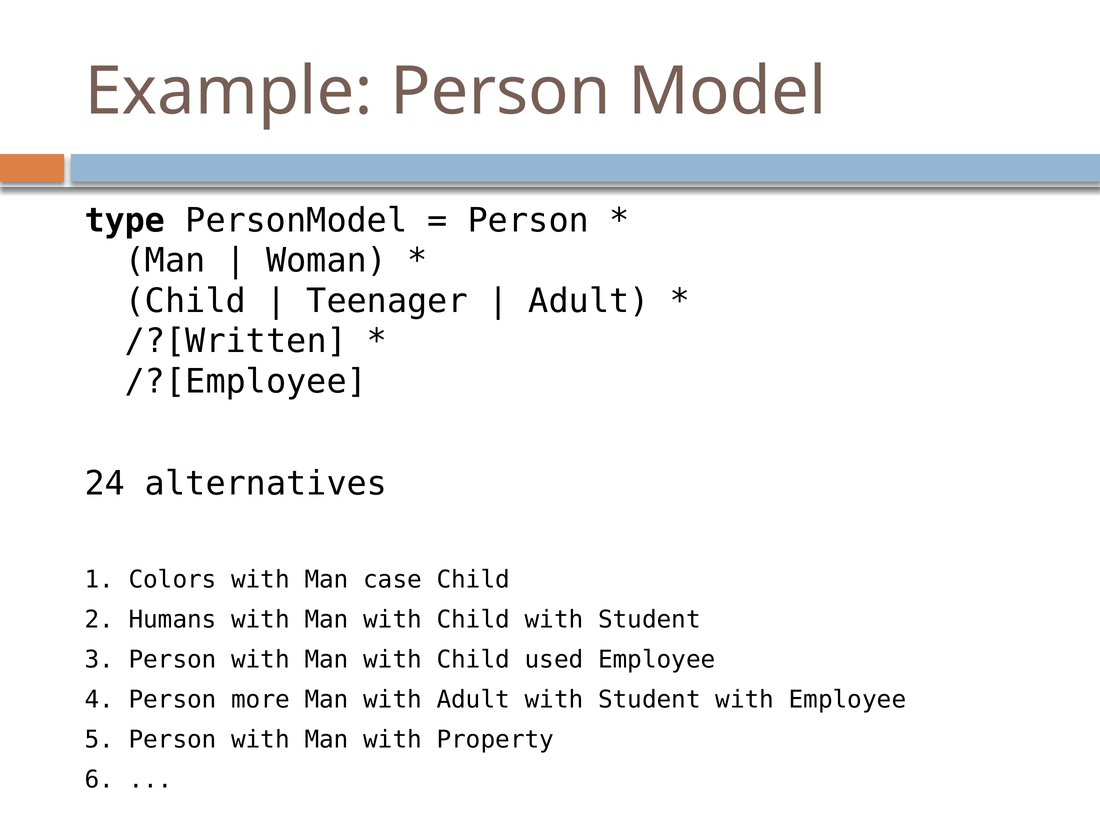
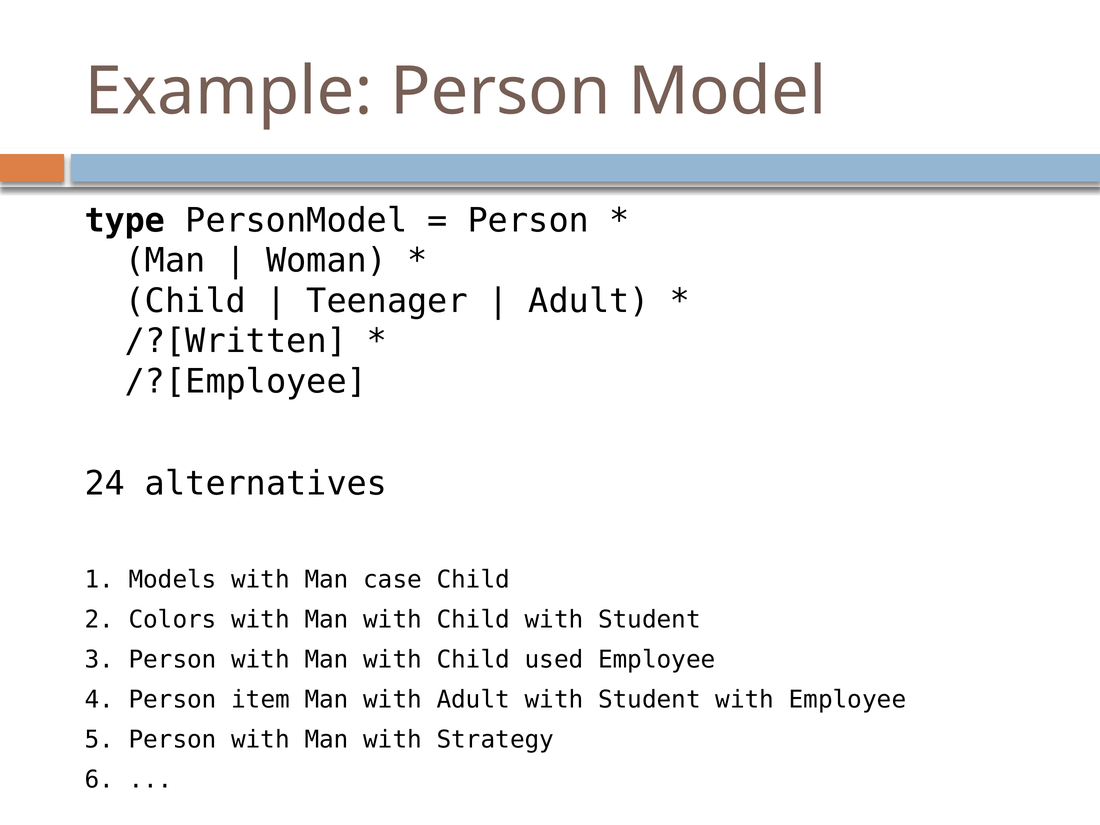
Colors: Colors -> Models
Humans: Humans -> Colors
more: more -> item
Property: Property -> Strategy
